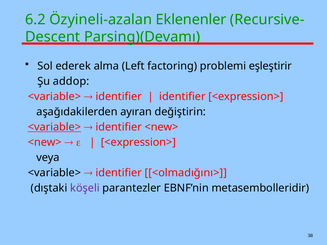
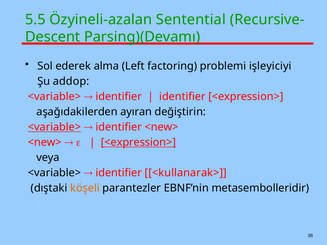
6.2: 6.2 -> 5.5
Eklenenler: Eklenenler -> Sentential
eşleştirir: eşleştirir -> işleyiciyi
<expression> at (138, 142) underline: none -> present
<olmadığını>: <olmadığını> -> <kullanarak>
köşeli colour: purple -> orange
